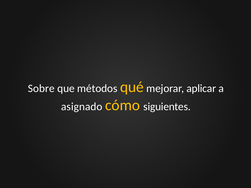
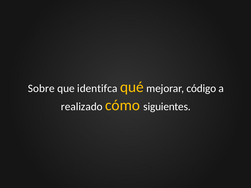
métodos: métodos -> identifca
aplicar: aplicar -> código
asignado: asignado -> realizado
